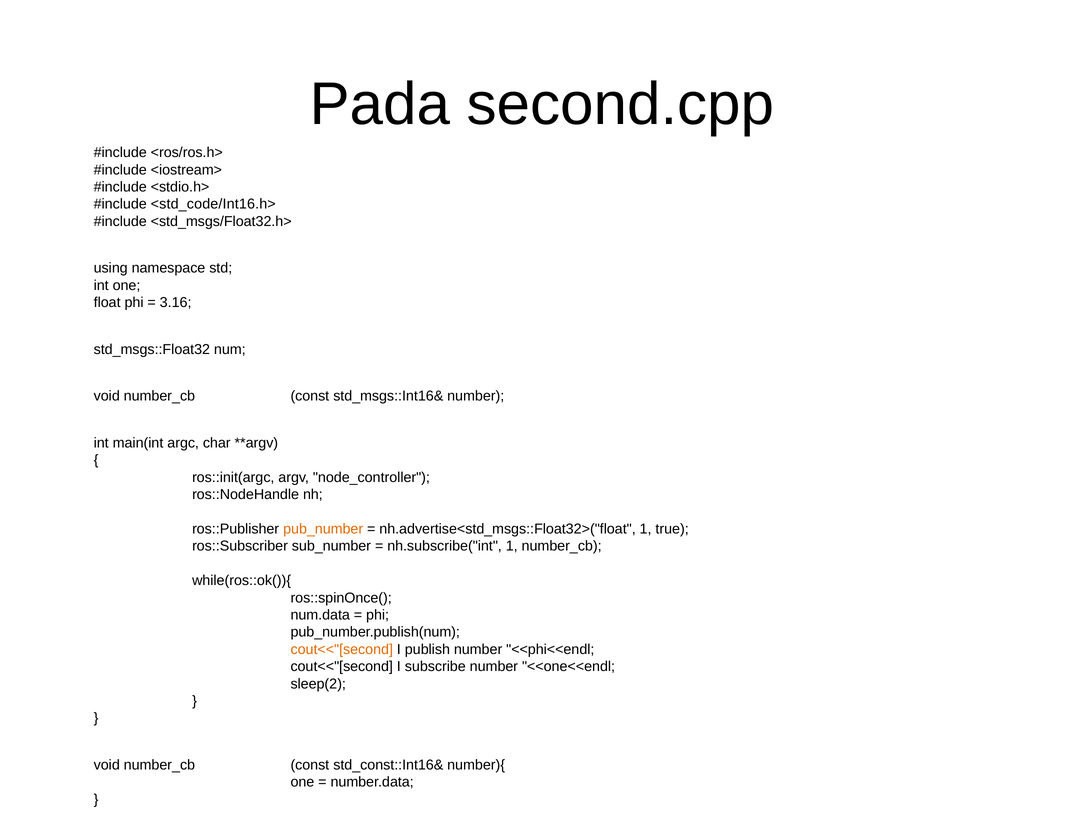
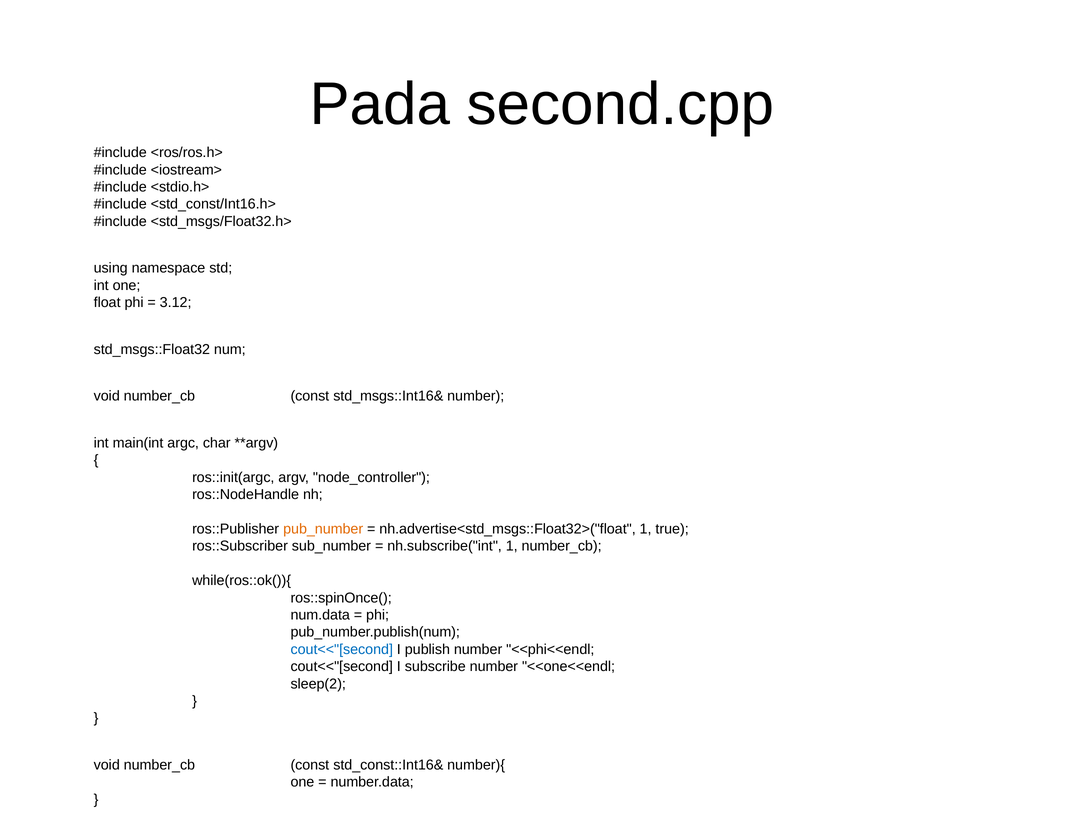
<std_code/Int16.h>: <std_code/Int16.h> -> <std_const/Int16.h>
3.16: 3.16 -> 3.12
cout<<"[second at (342, 649) colour: orange -> blue
